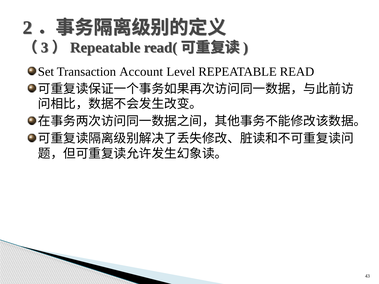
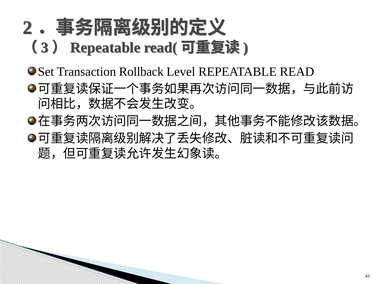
Account: Account -> Rollback
